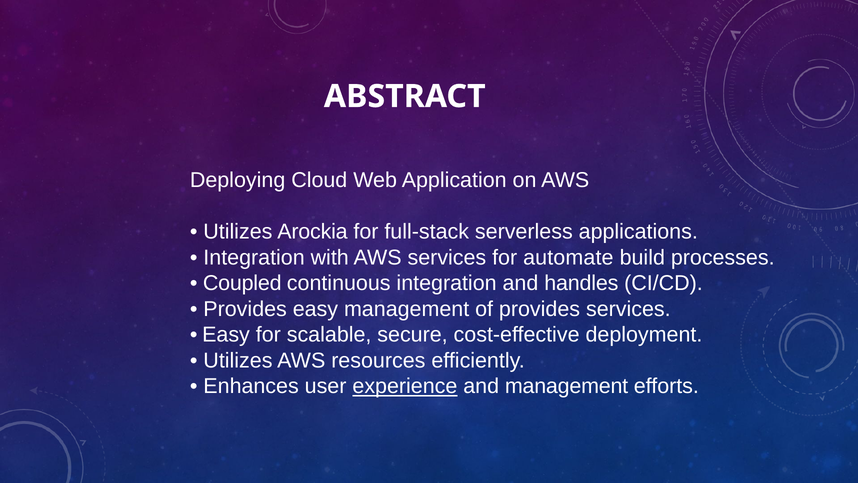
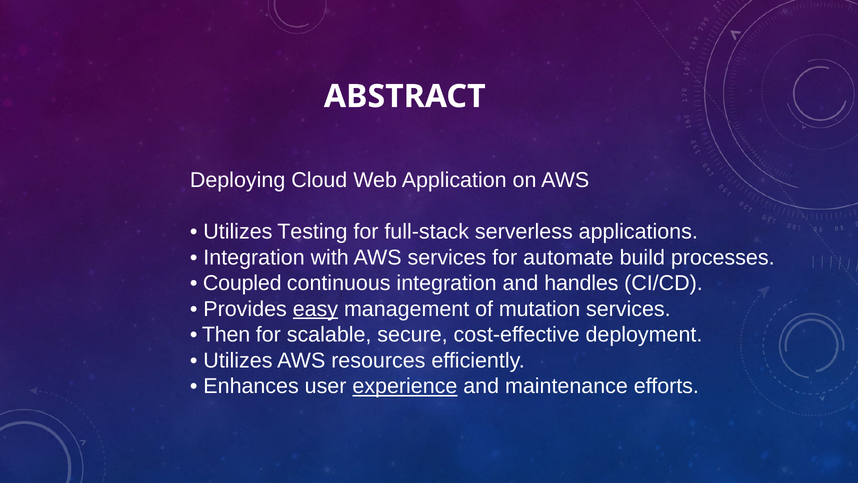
Arockia: Arockia -> Testing
easy at (315, 309) underline: none -> present
of provides: provides -> mutation
Easy at (226, 335): Easy -> Then
and management: management -> maintenance
